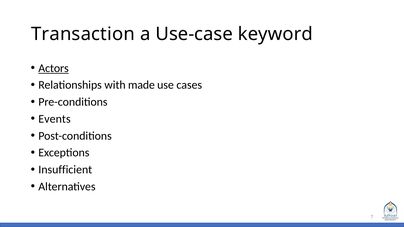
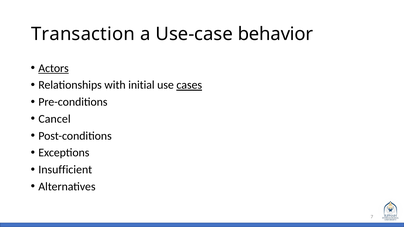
keyword: keyword -> behavior
made: made -> initial
cases underline: none -> present
Events: Events -> Cancel
